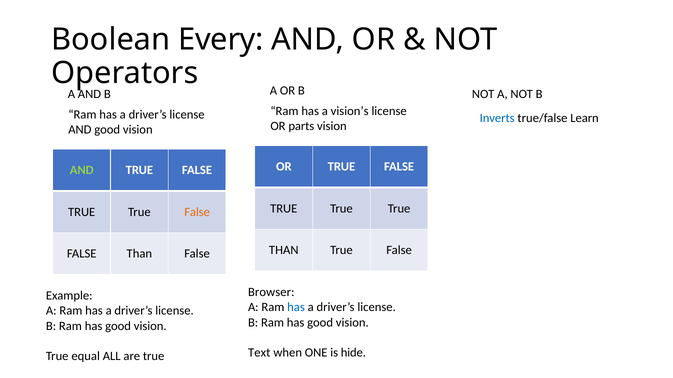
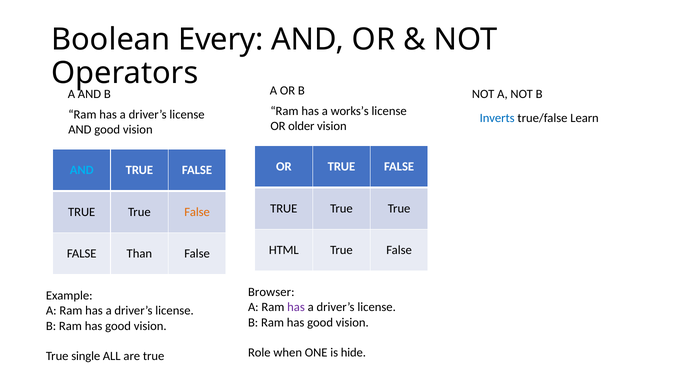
vision’s: vision’s -> works’s
parts: parts -> older
AND at (82, 170) colour: light green -> light blue
THAN at (284, 250): THAN -> HTML
has at (296, 308) colour: blue -> purple
Text: Text -> Role
equal: equal -> single
